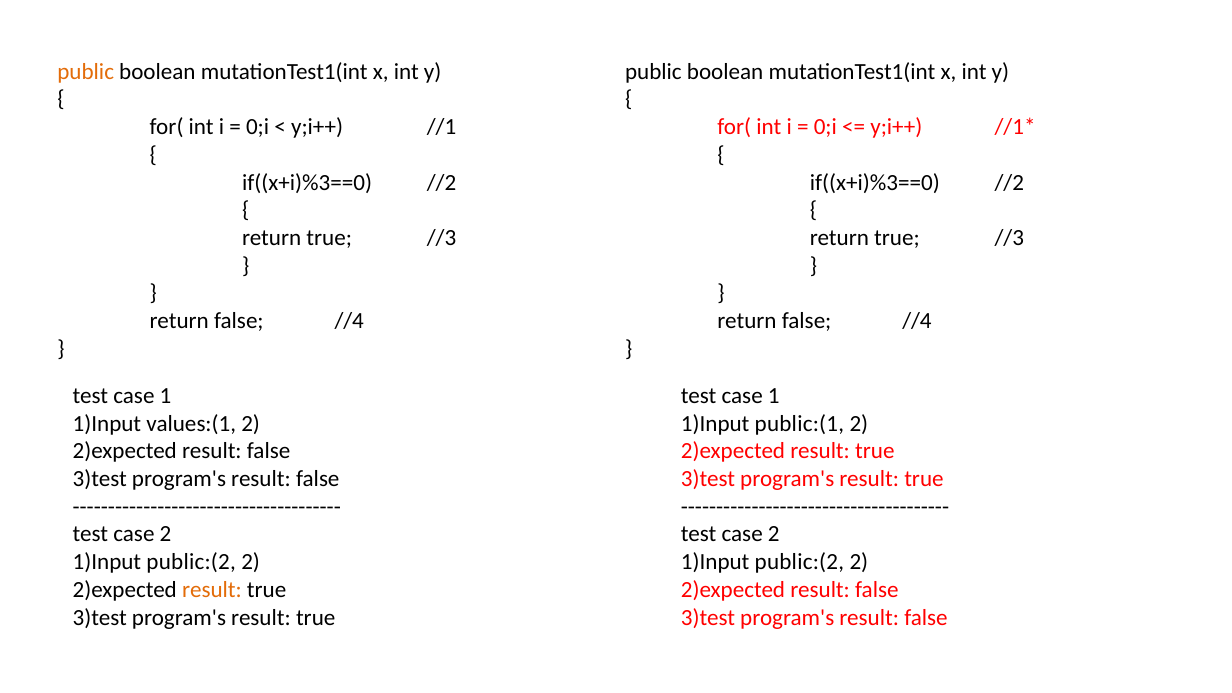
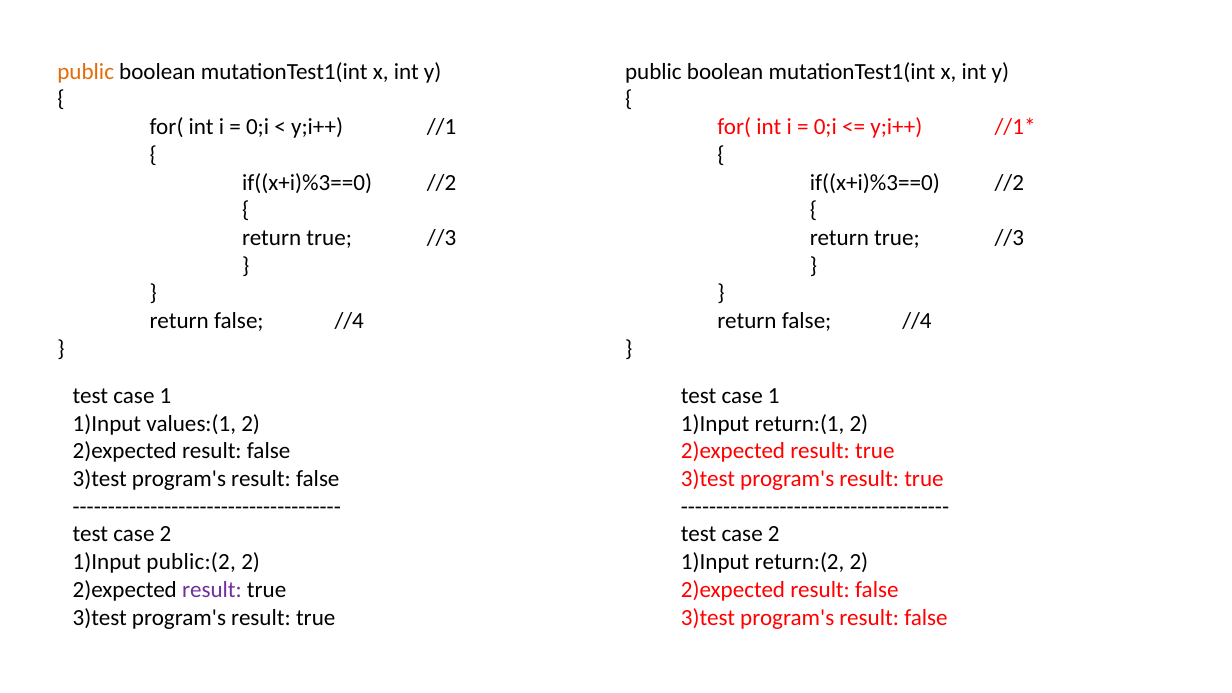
public:(1: public:(1 -> return:(1
public:(2 at (799, 562): public:(2 -> return:(2
result at (212, 590) colour: orange -> purple
